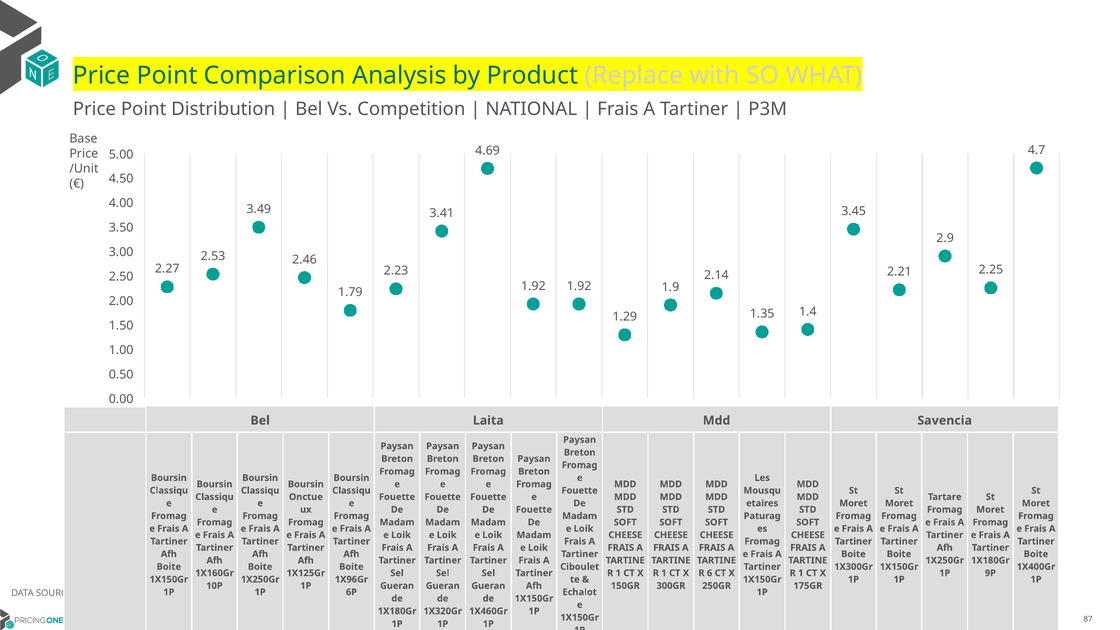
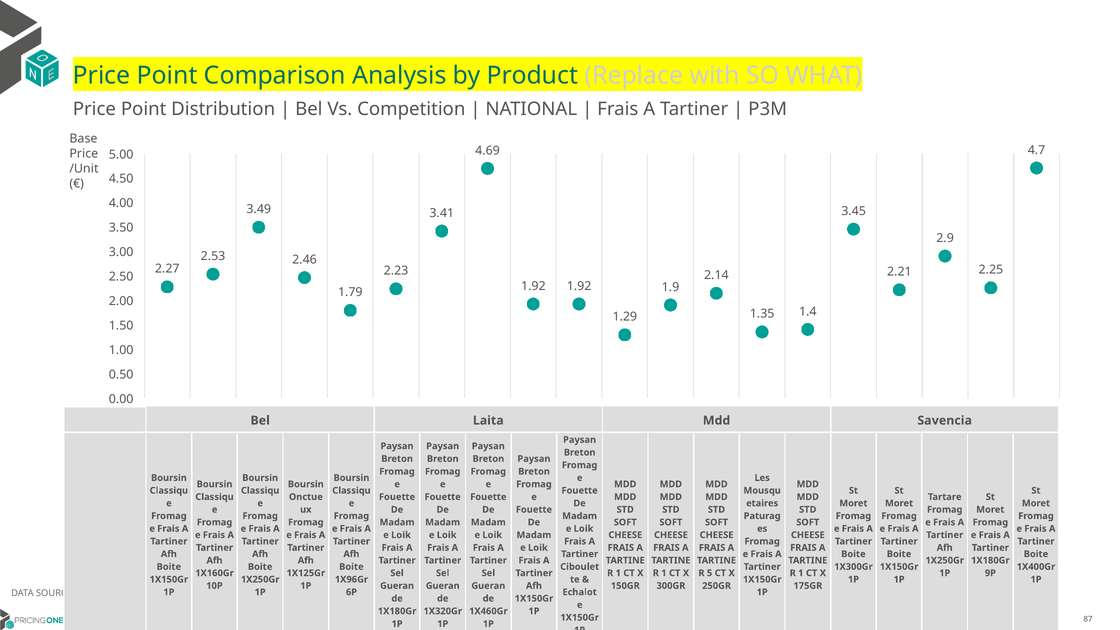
6: 6 -> 5
